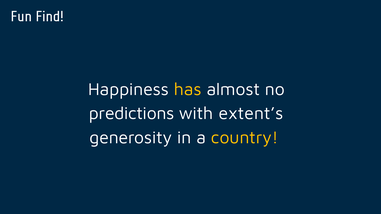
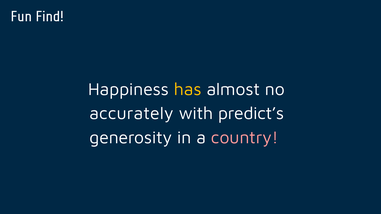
predictions: predictions -> accurately
extent’s: extent’s -> predict’s
country colour: yellow -> pink
